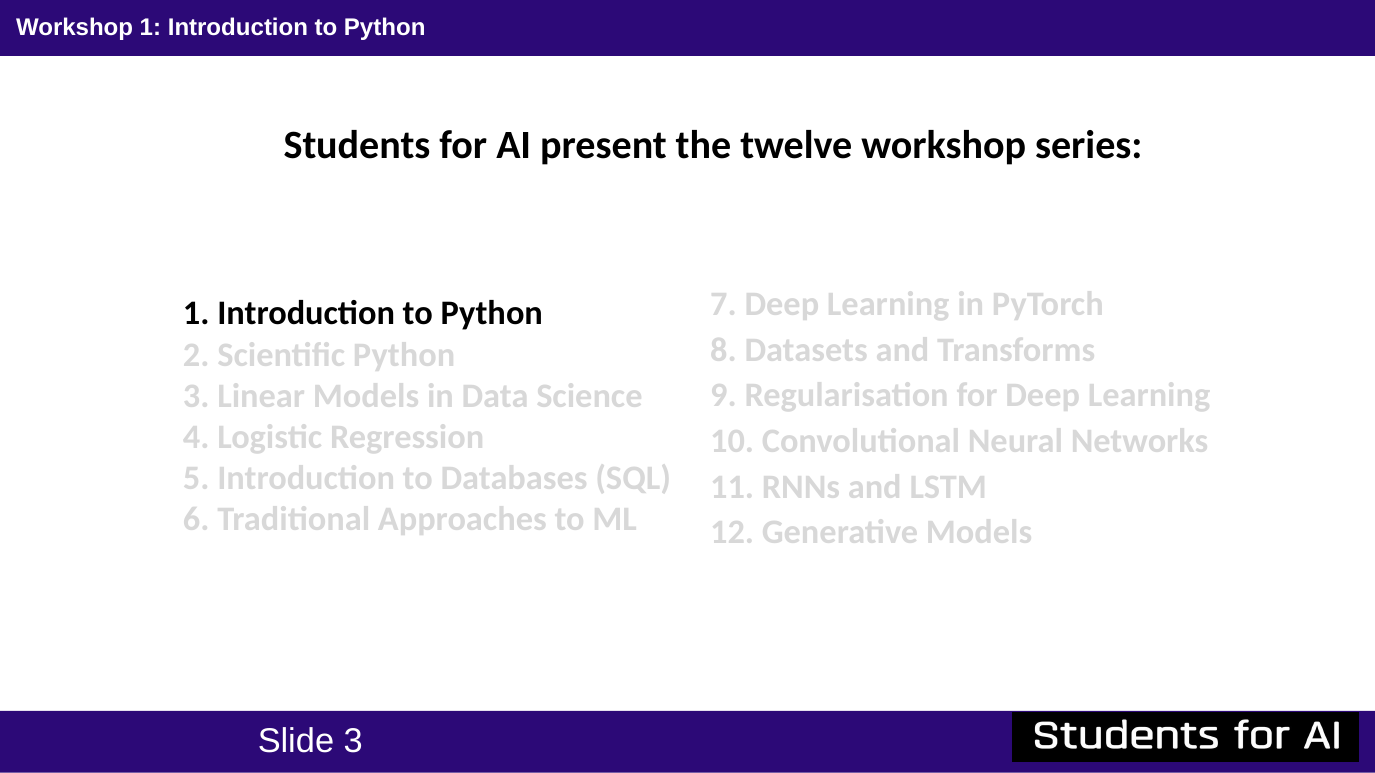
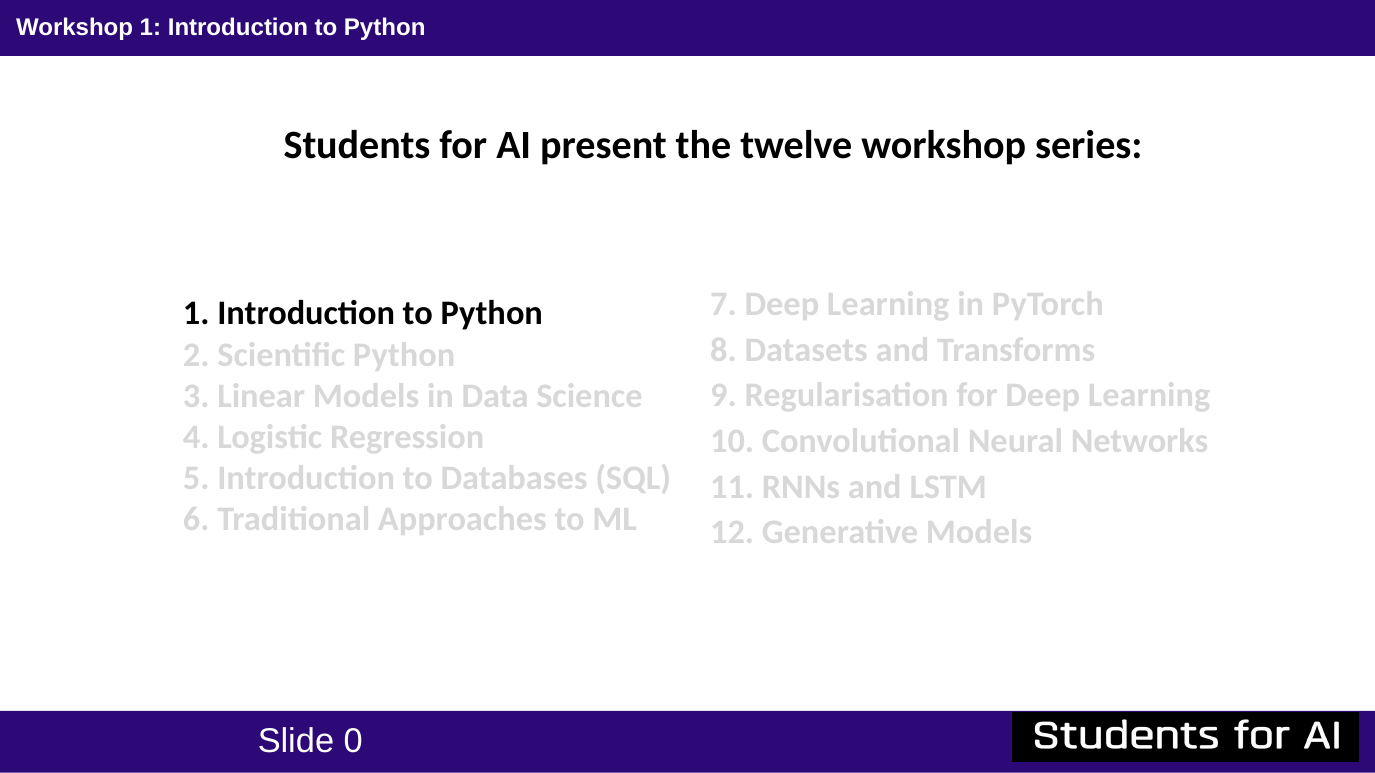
Slide 3: 3 -> 0
